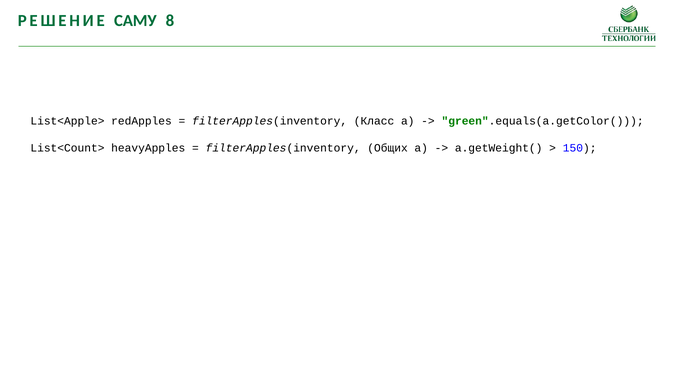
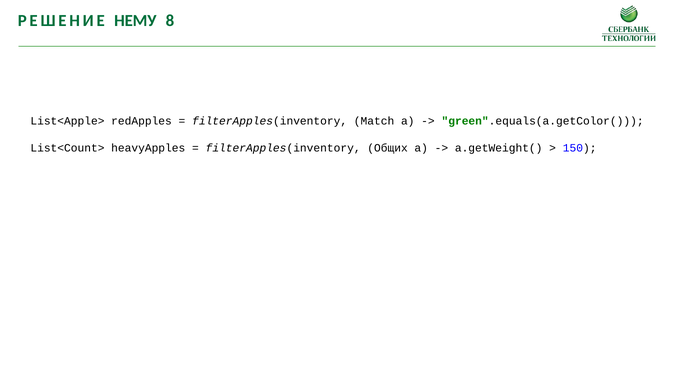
САМУ: САМУ -> НЕМУ
Класс: Класс -> Match
